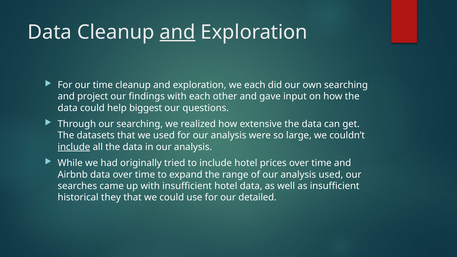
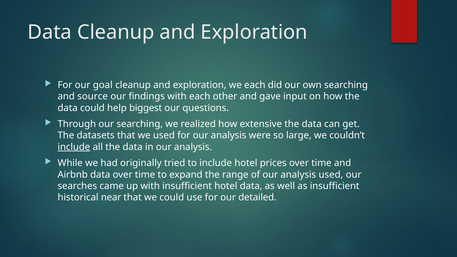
and at (177, 32) underline: present -> none
our time: time -> goal
project: project -> source
they: they -> near
